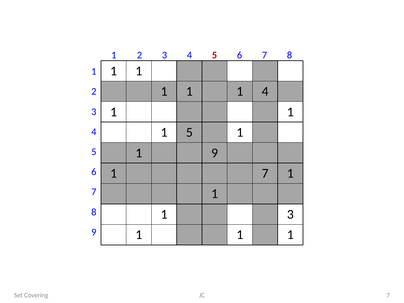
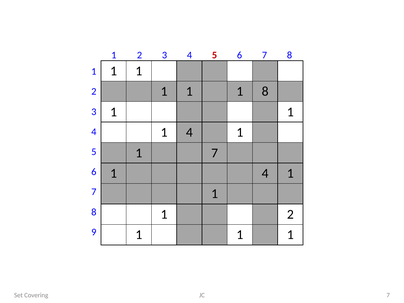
1 4: 4 -> 8
5 at (189, 132): 5 -> 4
1 9: 9 -> 7
7 at (265, 173): 7 -> 4
3 at (290, 214): 3 -> 2
